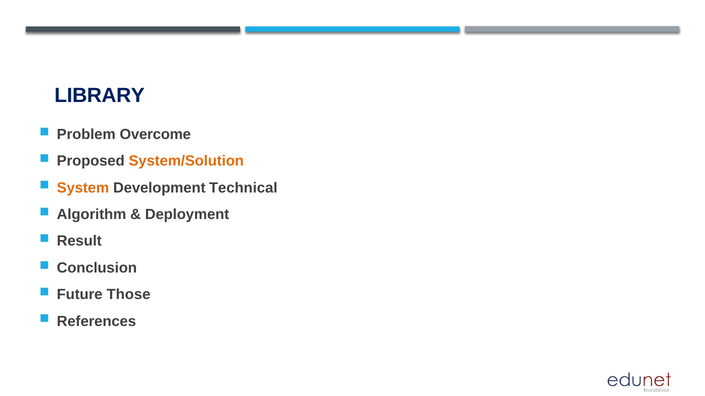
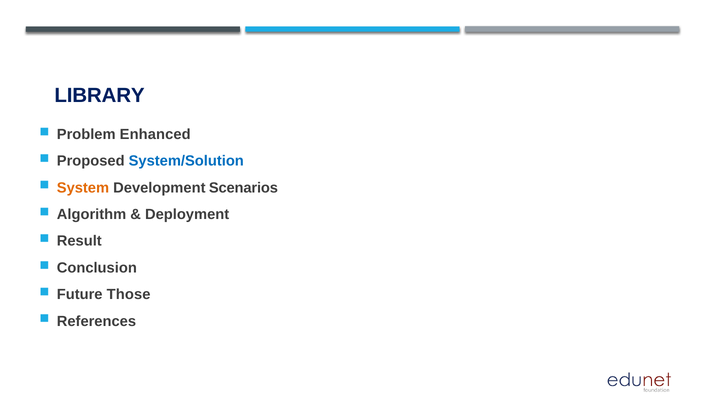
Overcome: Overcome -> Enhanced
System/Solution colour: orange -> blue
Technical: Technical -> Scenarios
